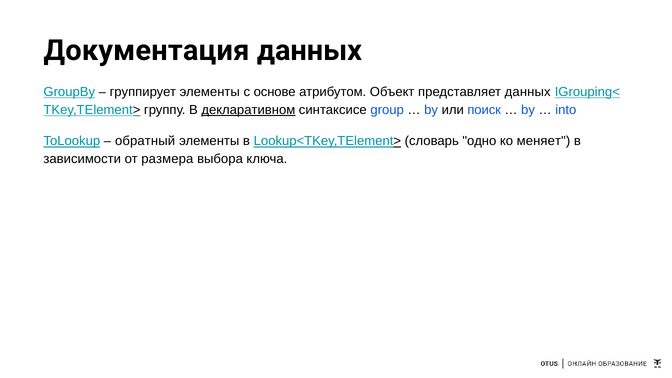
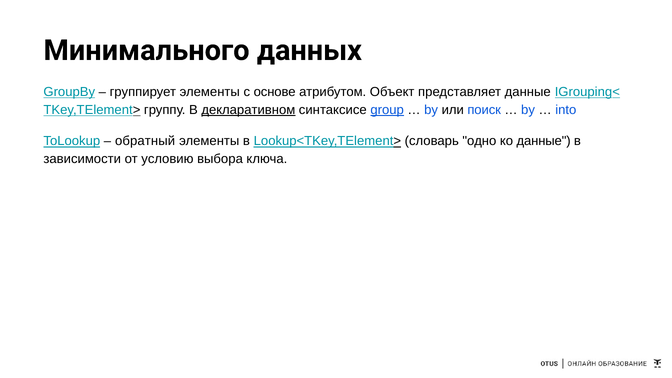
Документация: Документация -> Минимального
представляет данных: данных -> данные
group underline: none -> present
ко меняет: меняет -> данные
размера: размера -> условию
